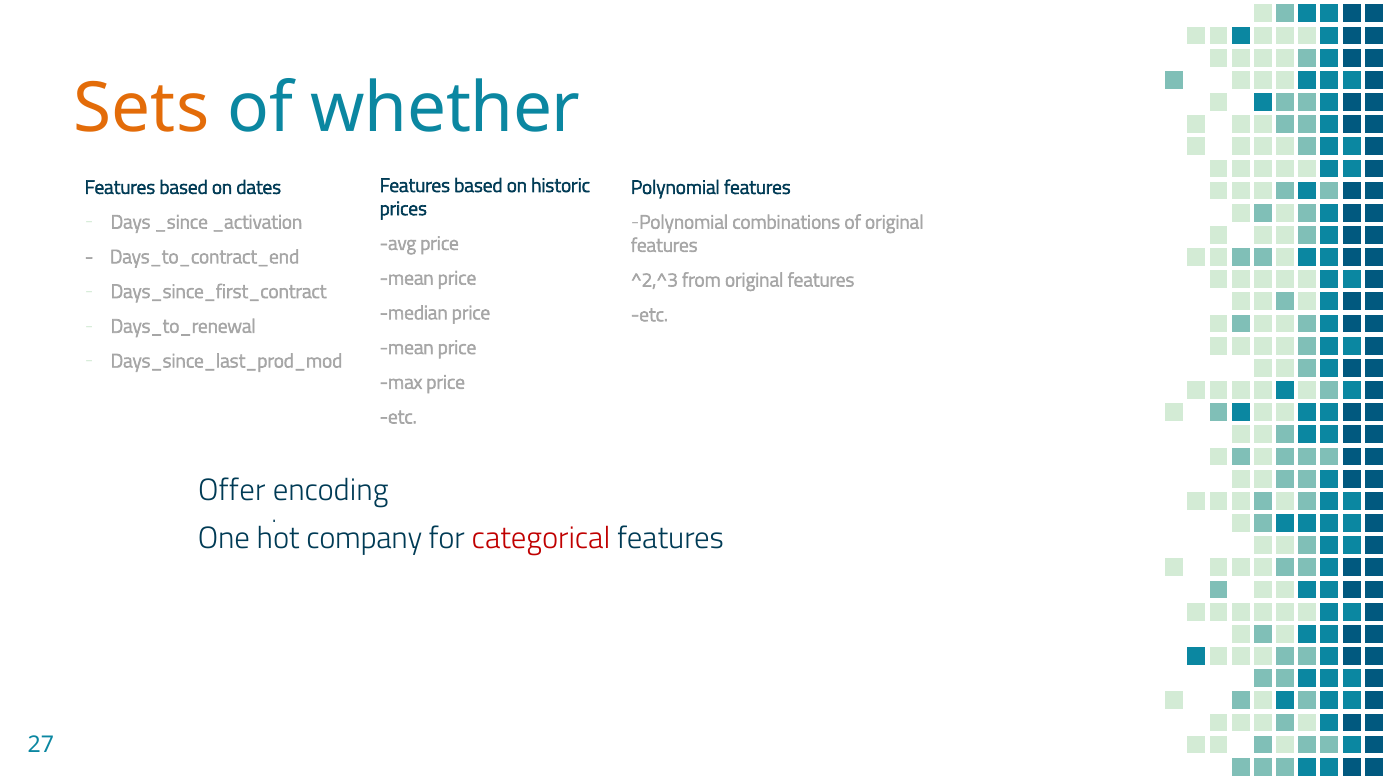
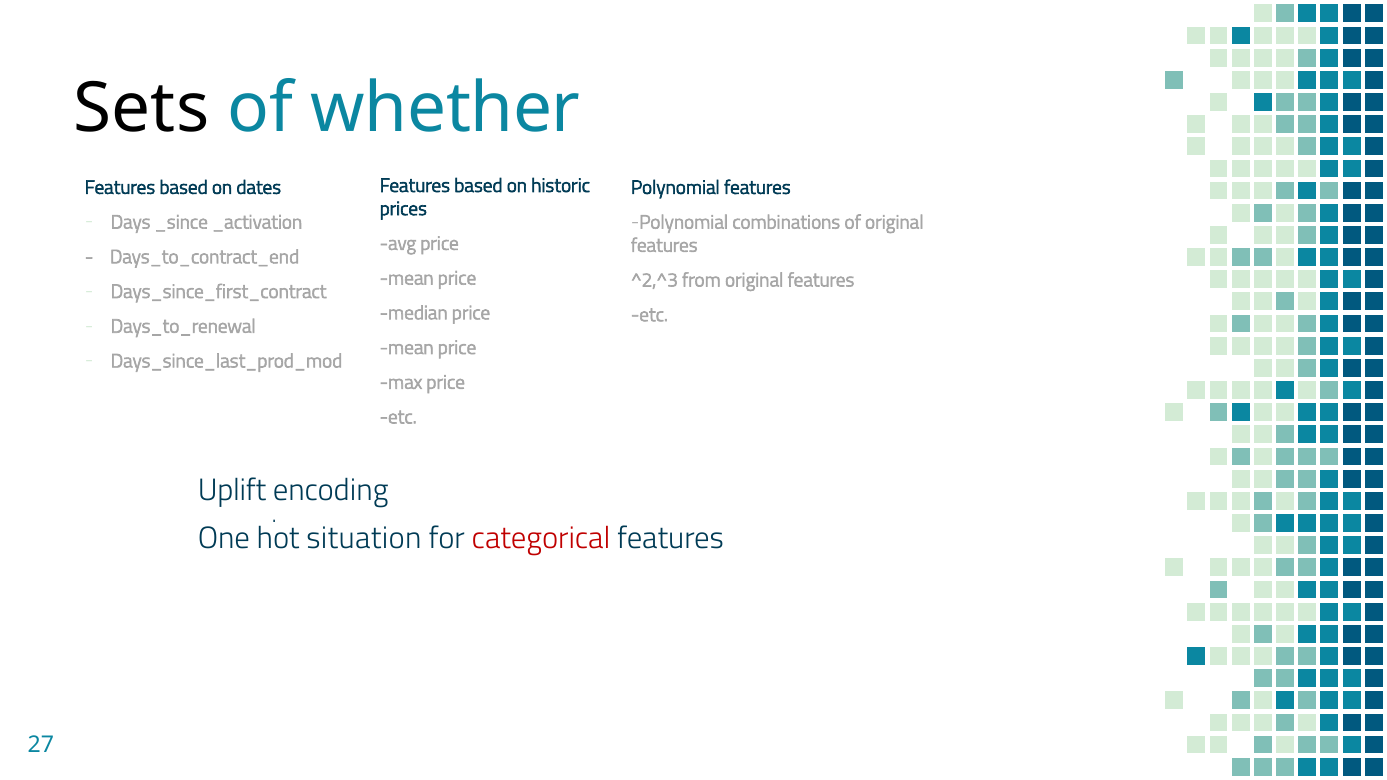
Sets colour: orange -> black
Offer: Offer -> Uplift
company: company -> situation
